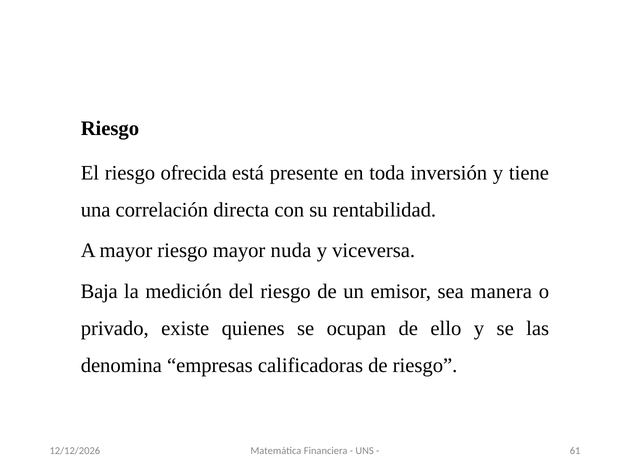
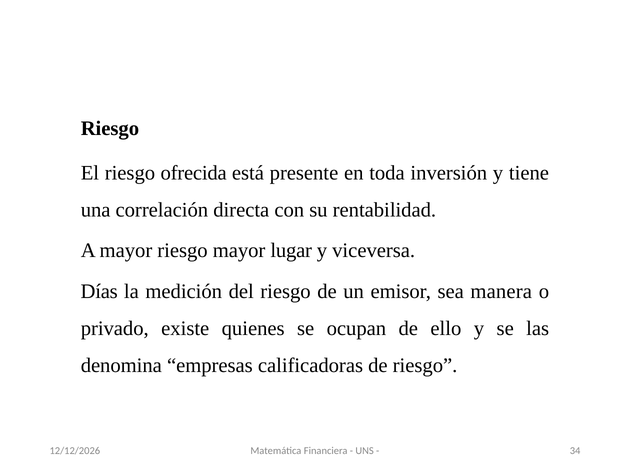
nuda: nuda -> lugar
Baja: Baja -> Días
61: 61 -> 34
